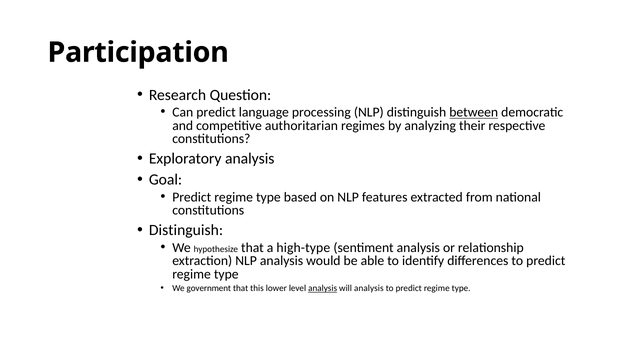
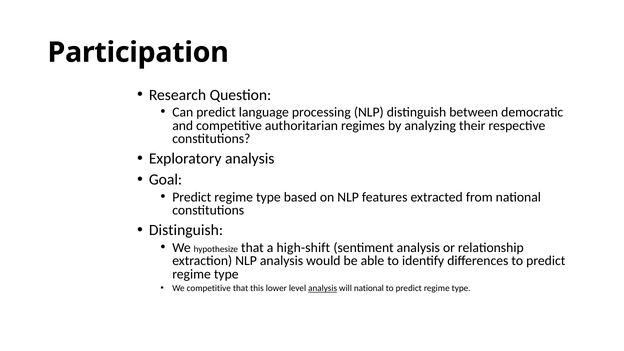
between underline: present -> none
high-type: high-type -> high-shift
We government: government -> competitive
will analysis: analysis -> national
